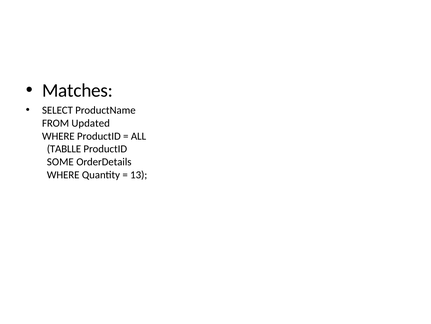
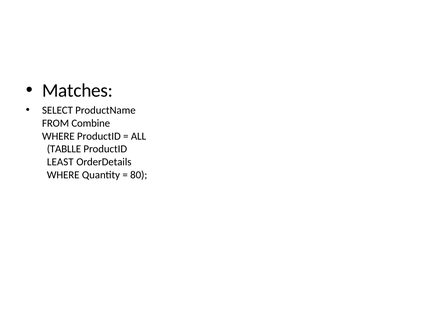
Updated: Updated -> Combine
SOME: SOME -> LEAST
13: 13 -> 80
